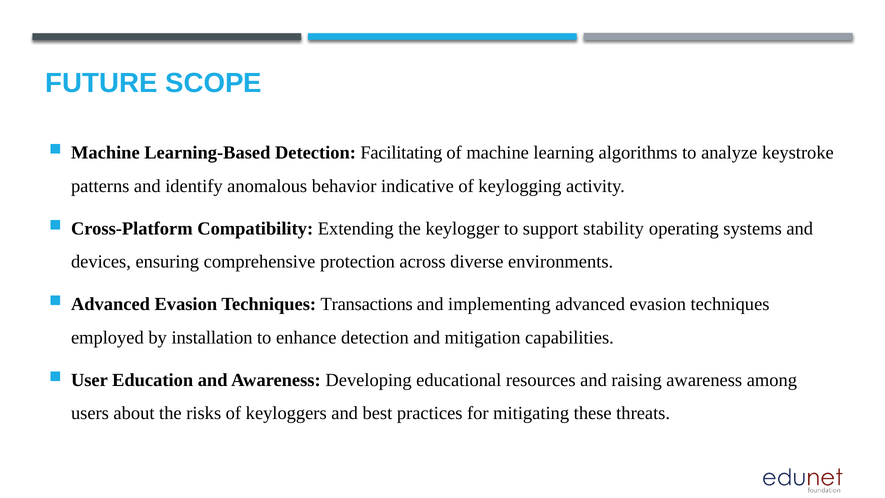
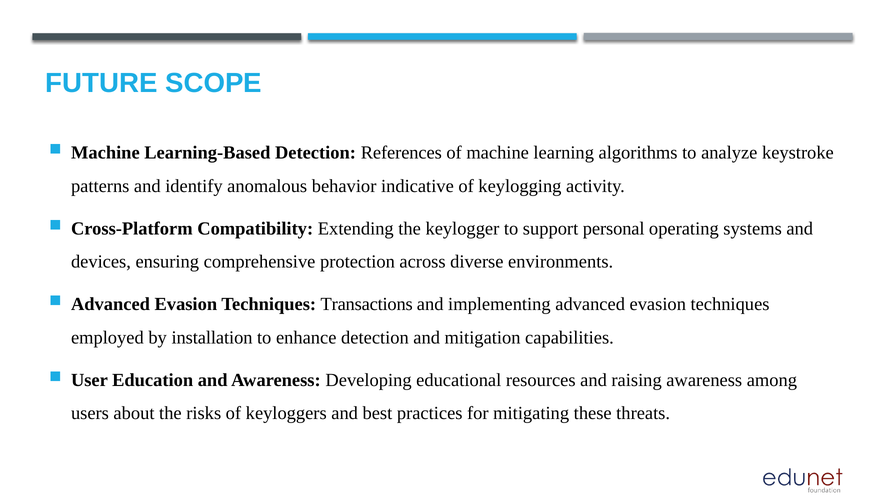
Facilitating: Facilitating -> References
stability: stability -> personal
